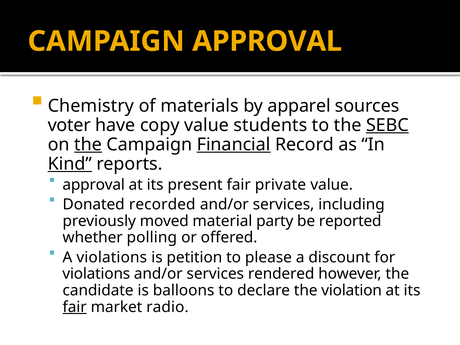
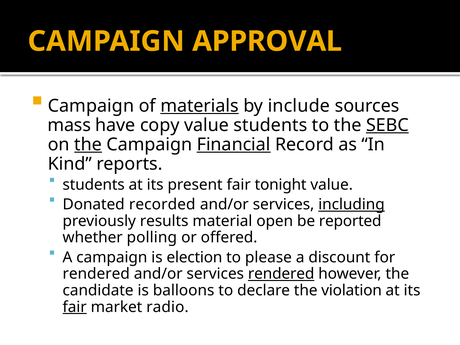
Chemistry at (91, 106): Chemistry -> Campaign
materials underline: none -> present
apparel: apparel -> include
voter: voter -> mass
Kind underline: present -> none
approval at (94, 185): approval -> students
private: private -> tonight
including underline: none -> present
moved: moved -> results
party: party -> open
A violations: violations -> campaign
petition: petition -> election
violations at (96, 274): violations -> rendered
rendered at (281, 274) underline: none -> present
